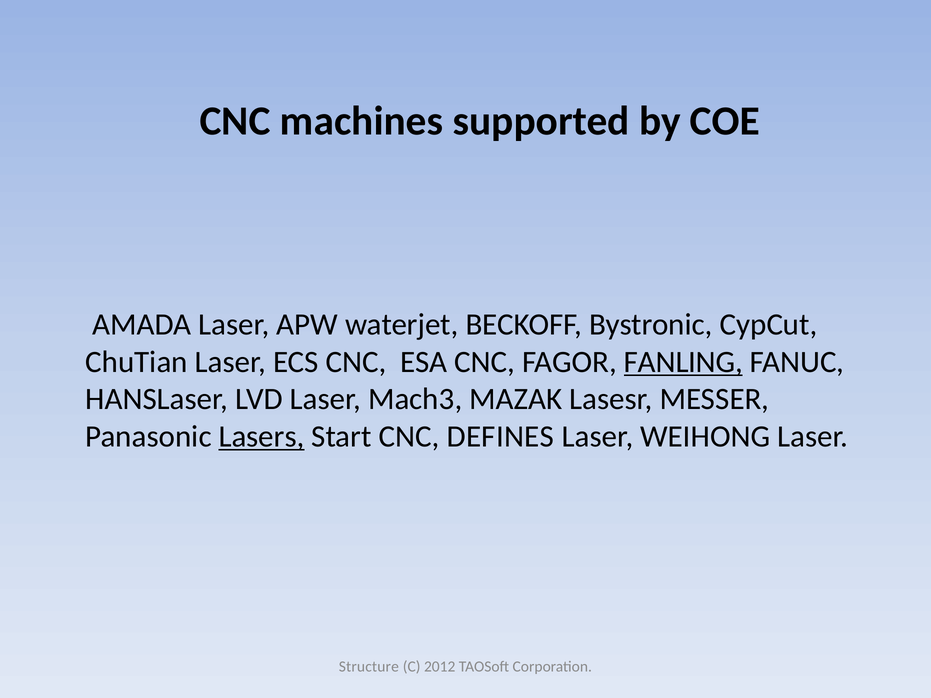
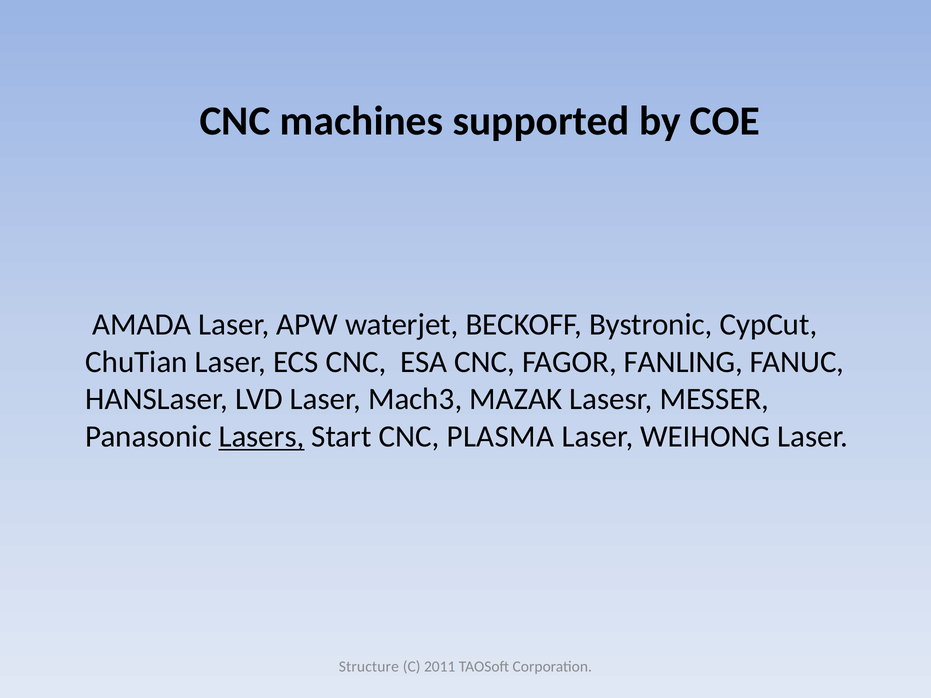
FANLING underline: present -> none
DEFINES: DEFINES -> PLASMA
2012: 2012 -> 2011
